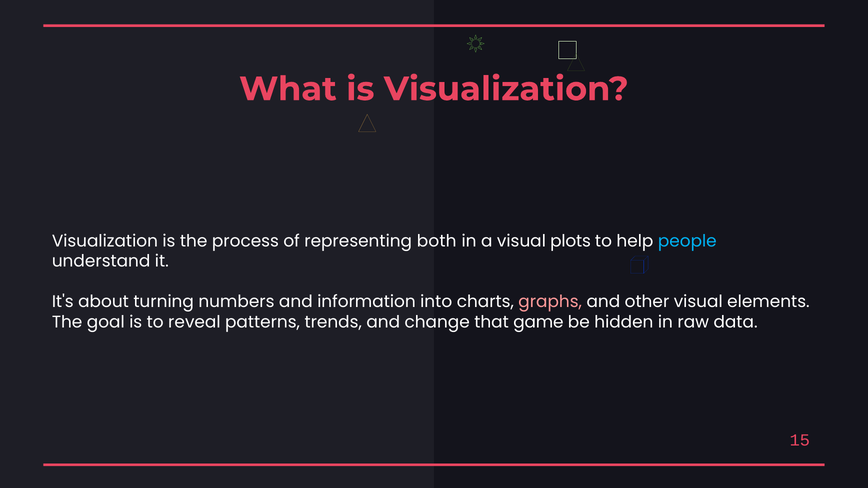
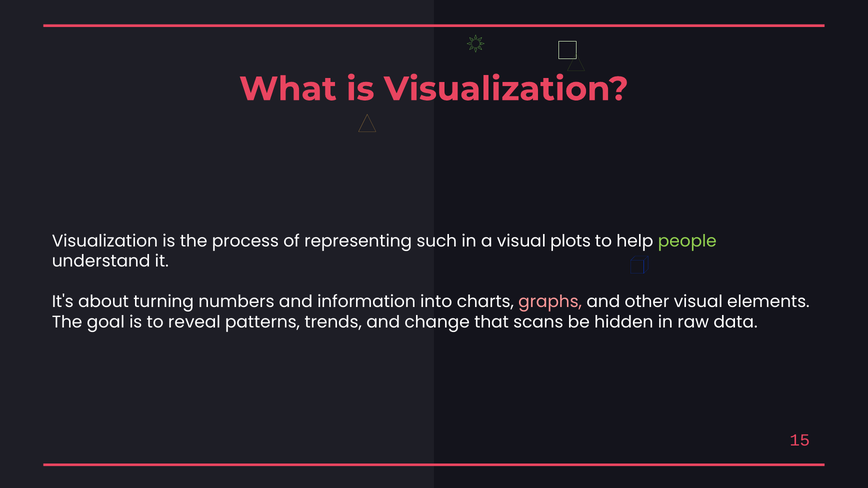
both: both -> such
people colour: light blue -> light green
game: game -> scans
